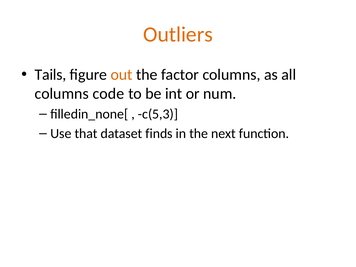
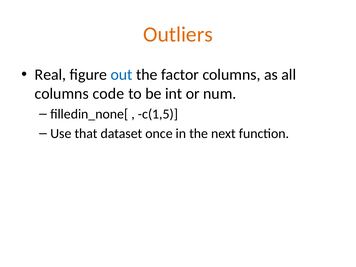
Tails: Tails -> Real
out colour: orange -> blue
c(5,3: c(5,3 -> c(1,5
finds: finds -> once
